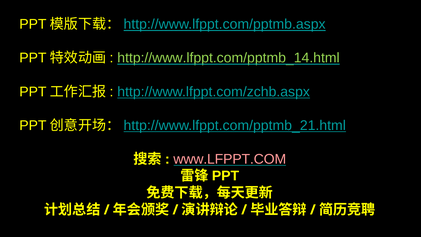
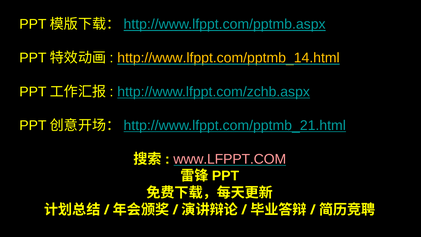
http://www.lfppt.com/pptmb_14.html colour: light green -> yellow
